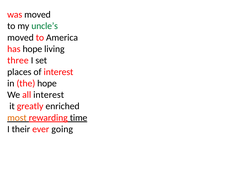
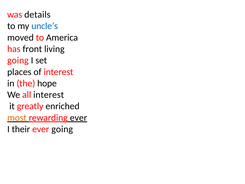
was moved: moved -> details
uncle’s colour: green -> blue
has hope: hope -> front
three at (18, 60): three -> going
rewarding time: time -> ever
